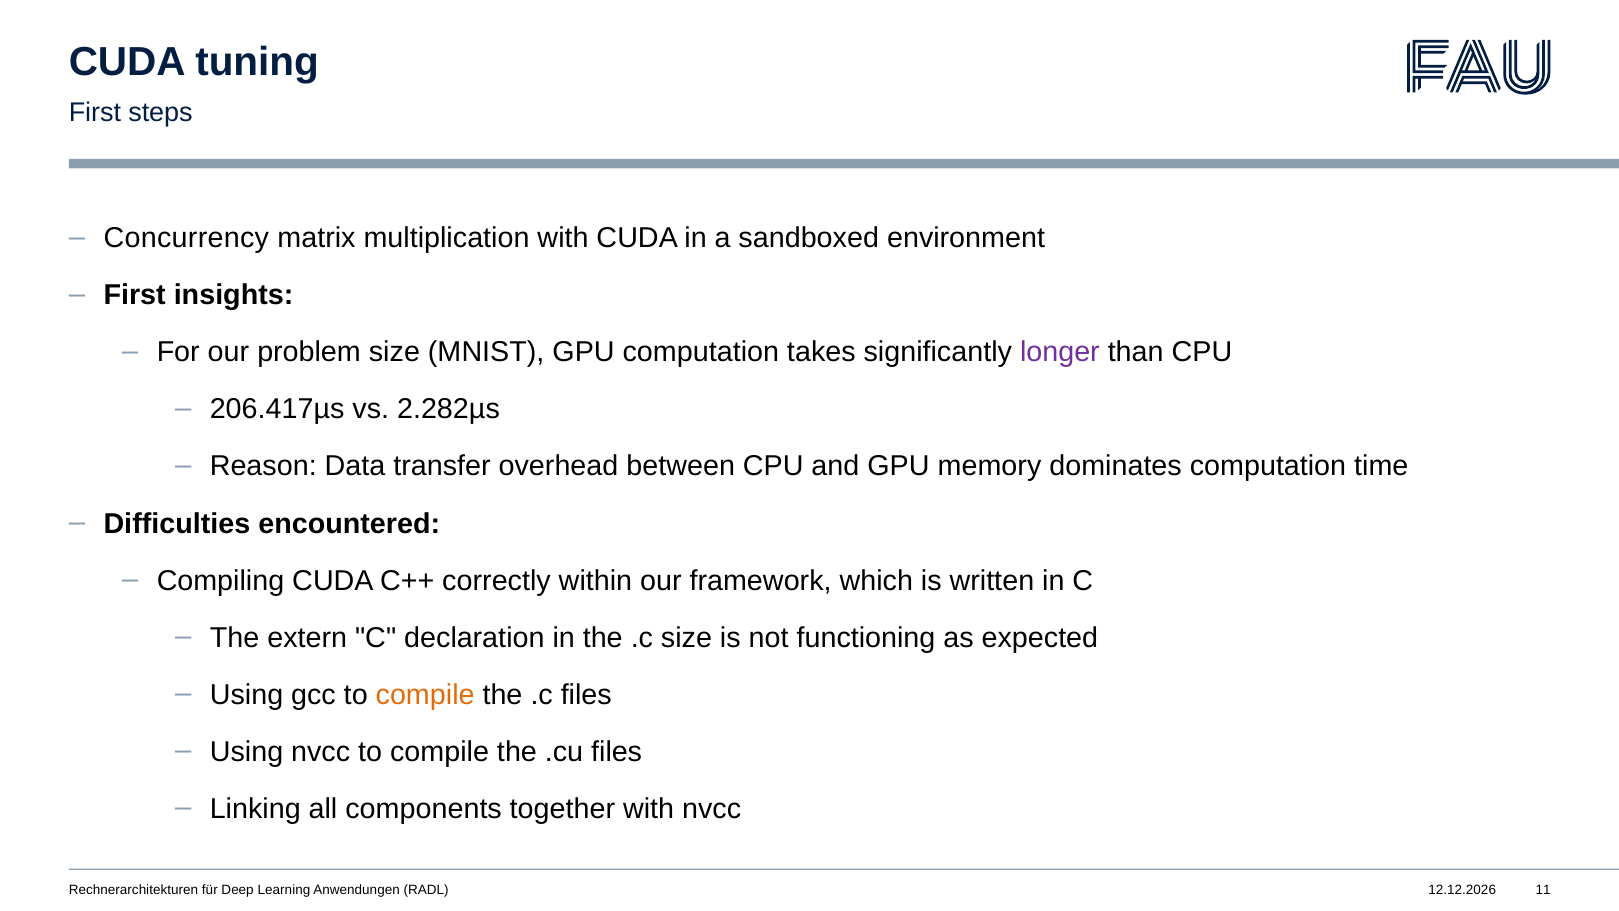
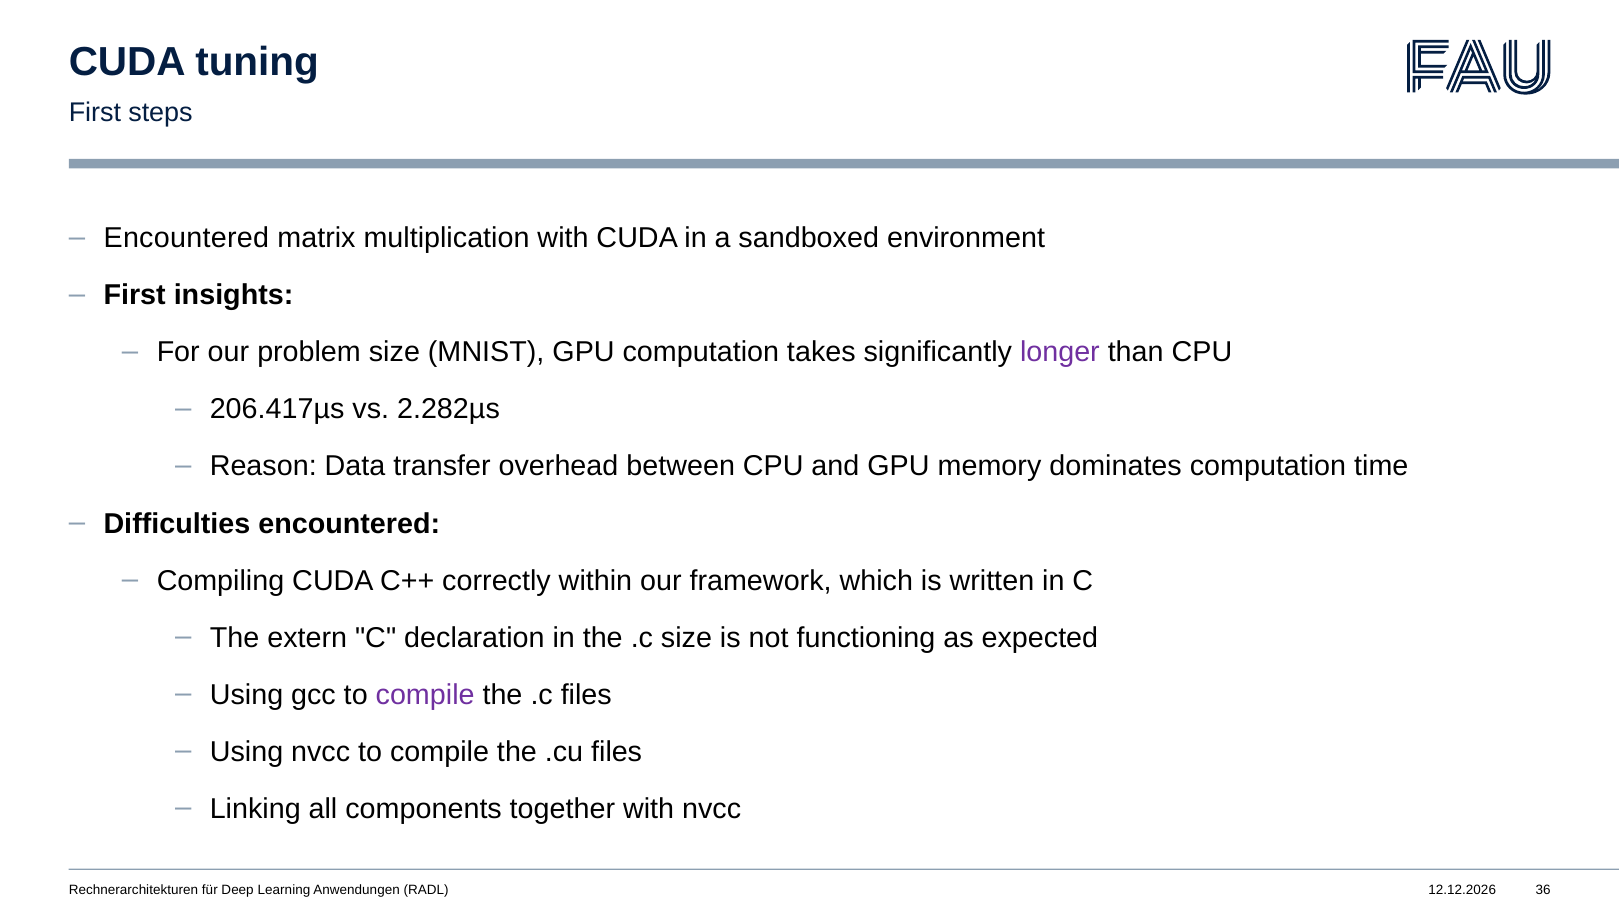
Concurrency at (186, 238): Concurrency -> Encountered
compile at (425, 694) colour: orange -> purple
11: 11 -> 36
